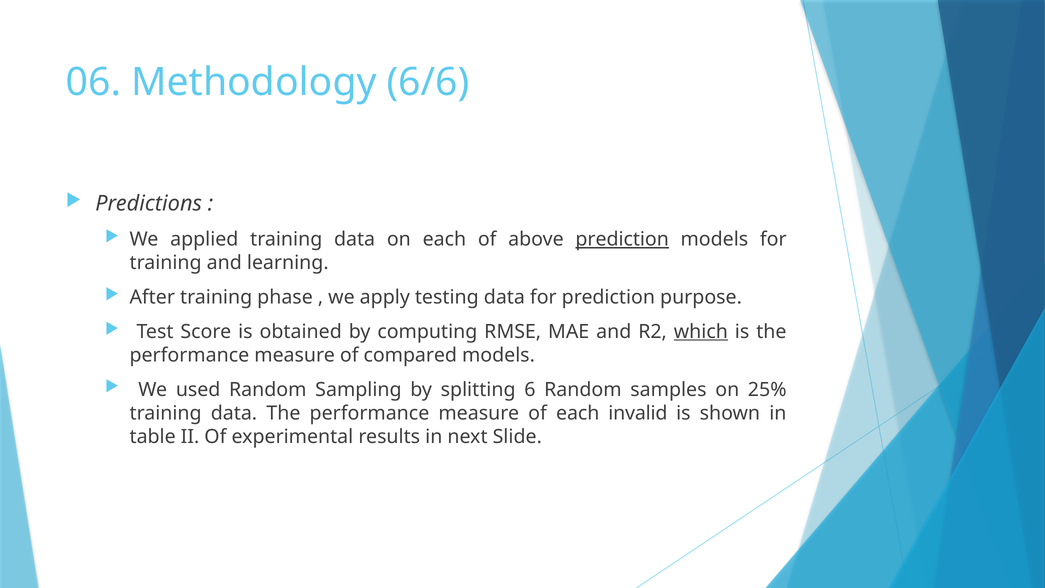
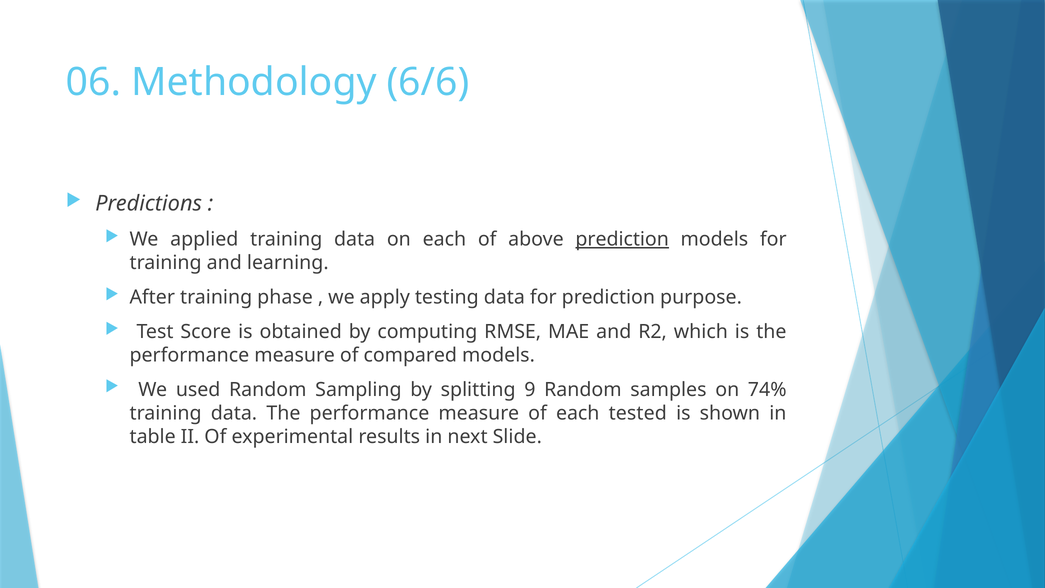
which underline: present -> none
6: 6 -> 9
25%: 25% -> 74%
invalid: invalid -> tested
